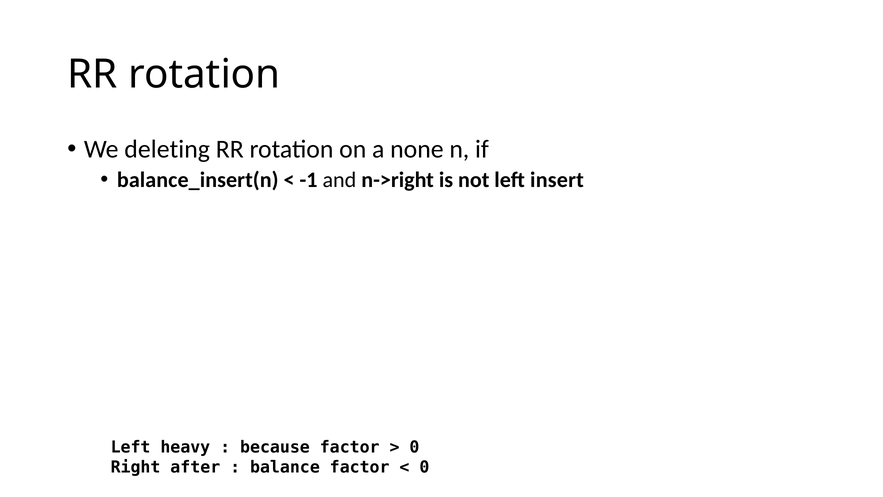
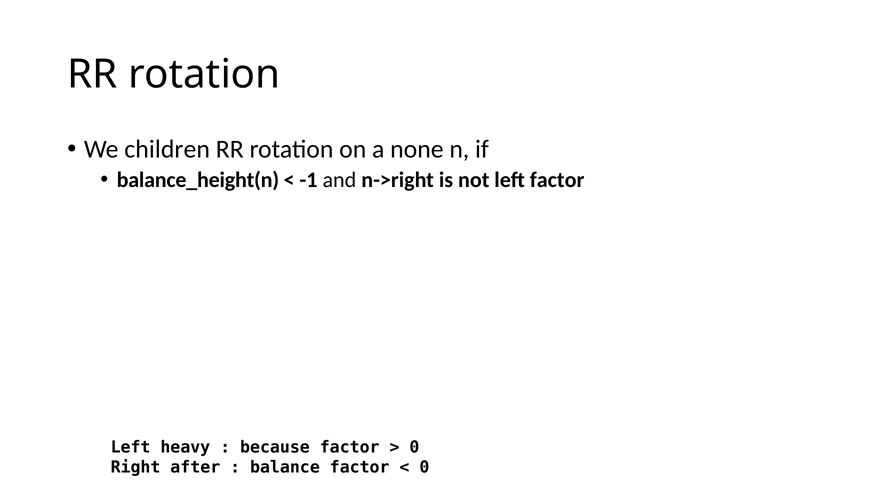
deleting: deleting -> children
balance_insert(n: balance_insert(n -> balance_height(n
left insert: insert -> factor
